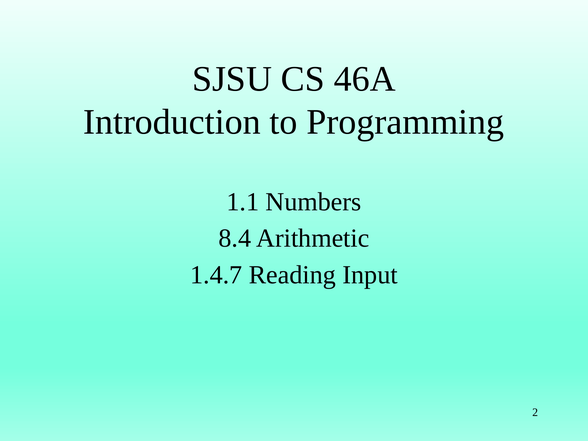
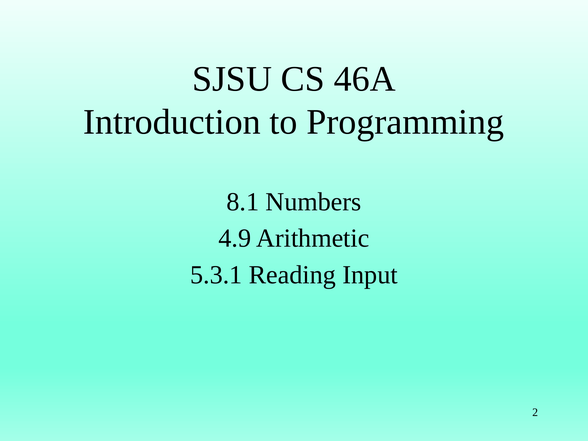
1.1: 1.1 -> 8.1
8.4: 8.4 -> 4.9
1.4.7: 1.4.7 -> 5.3.1
